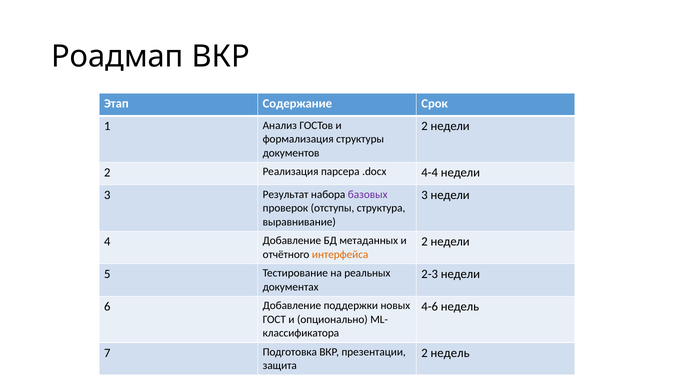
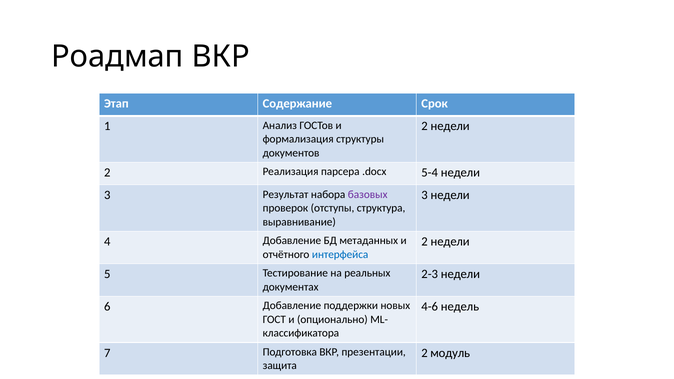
4-4: 4-4 -> 5-4
интерфейса colour: orange -> blue
2 недель: недель -> модуль
